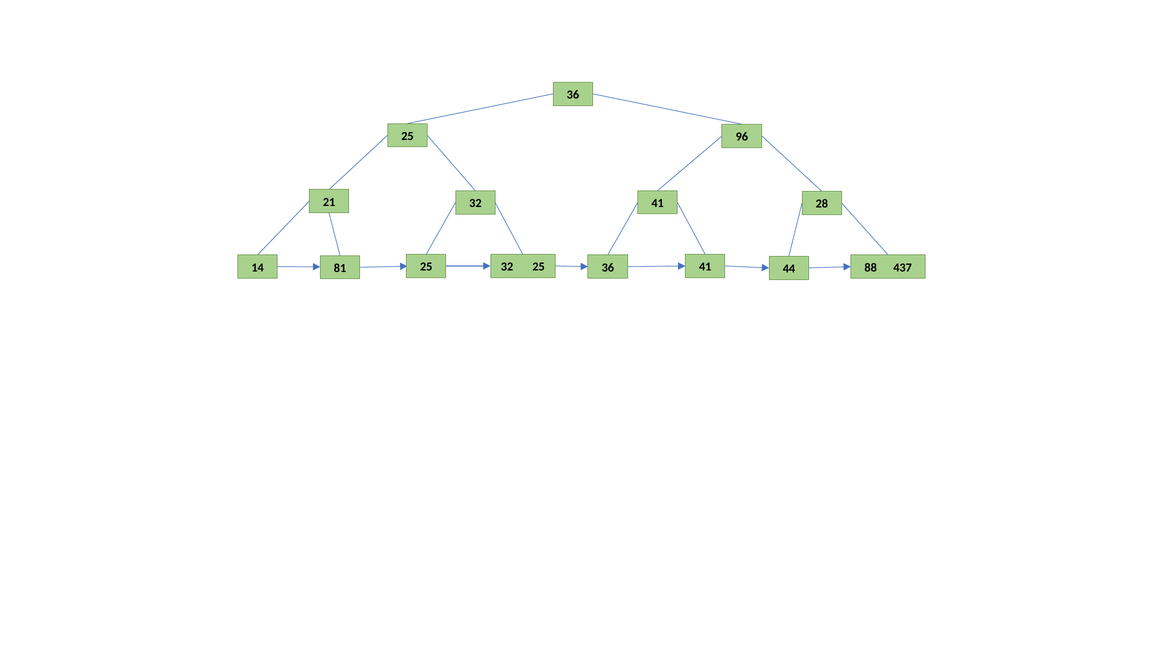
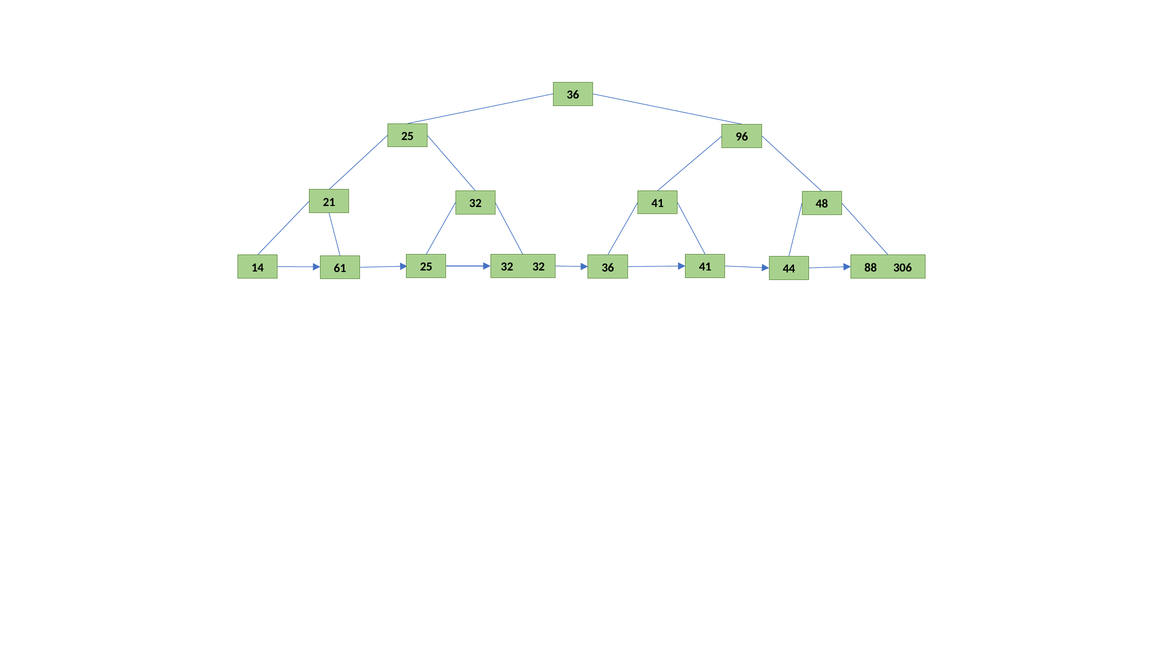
28: 28 -> 48
32 25: 25 -> 32
81: 81 -> 61
437: 437 -> 306
